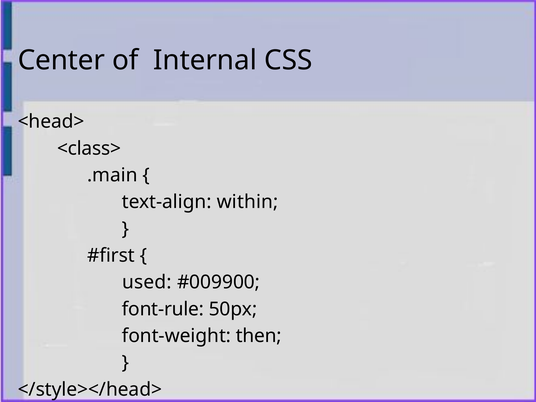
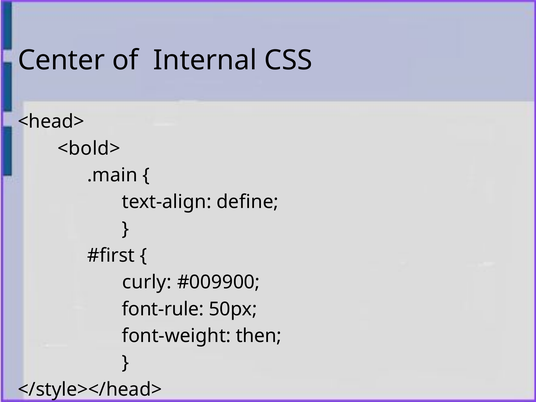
<class>: <class> -> <bold>
within: within -> define
used: used -> curly
